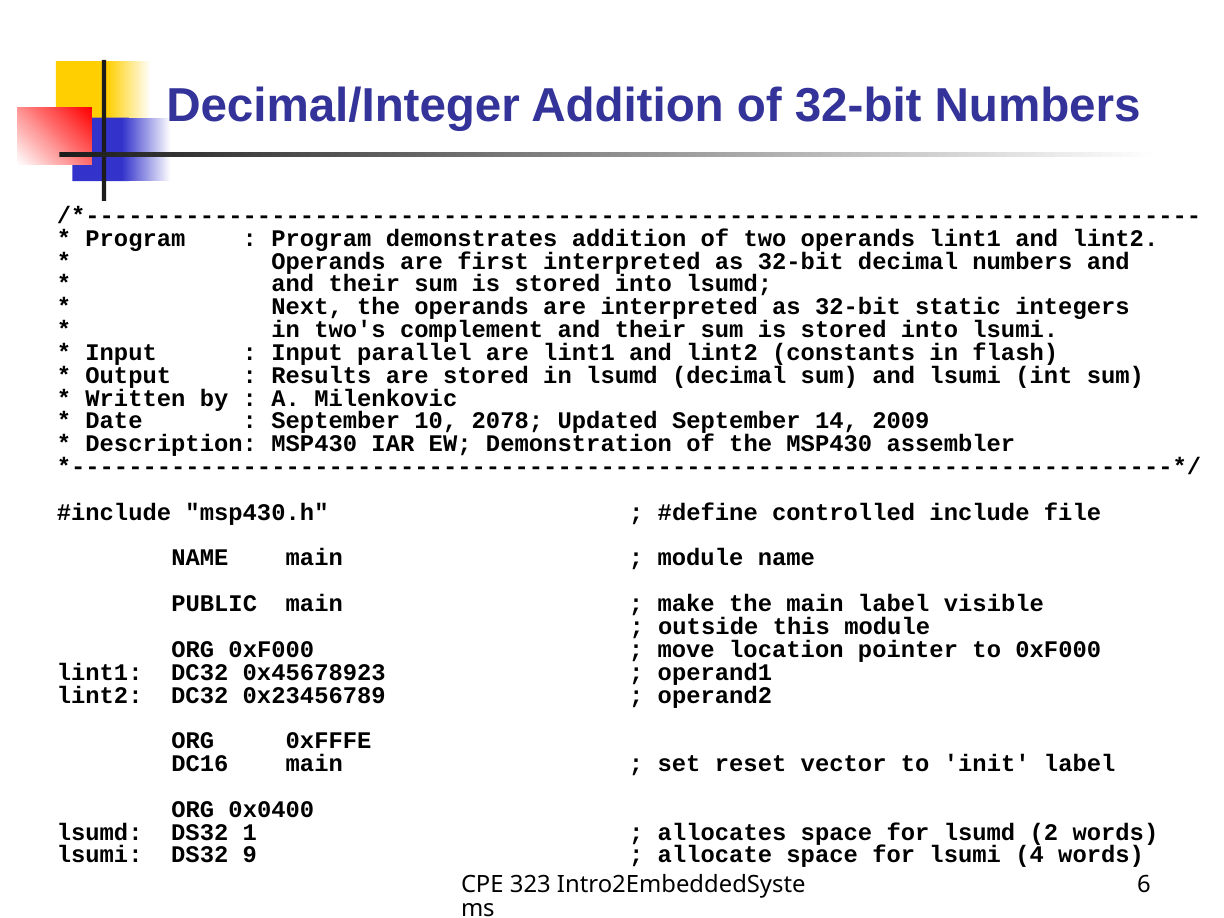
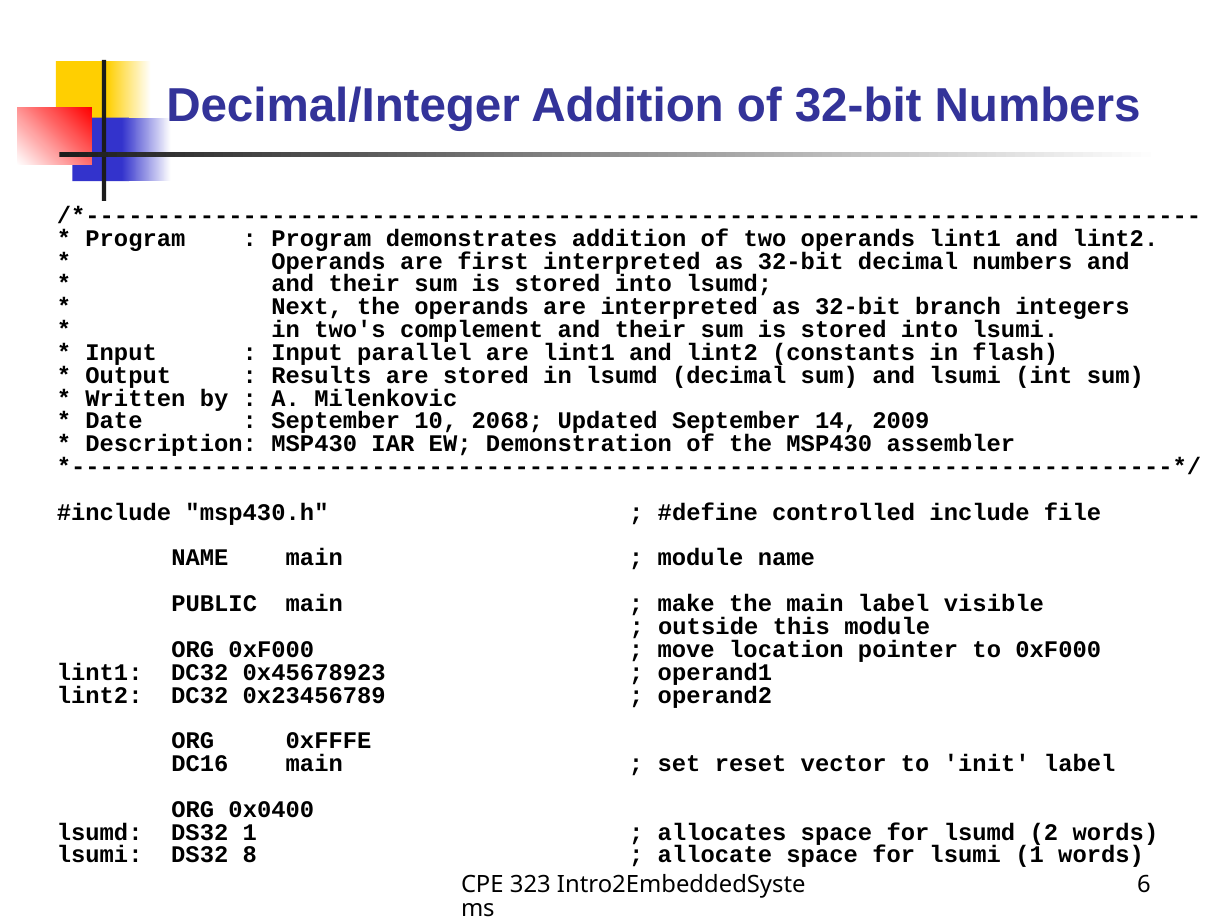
static: static -> branch
2078: 2078 -> 2068
9: 9 -> 8
lsumi 4: 4 -> 1
